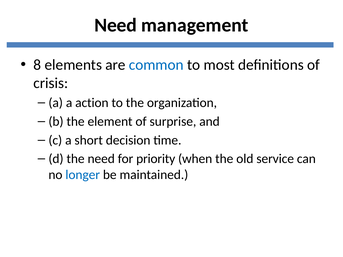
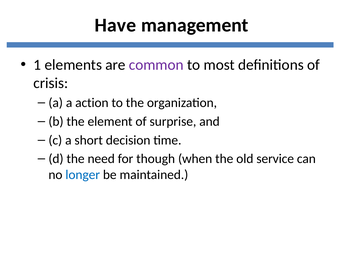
Need at (116, 25): Need -> Have
8: 8 -> 1
common colour: blue -> purple
priority: priority -> though
